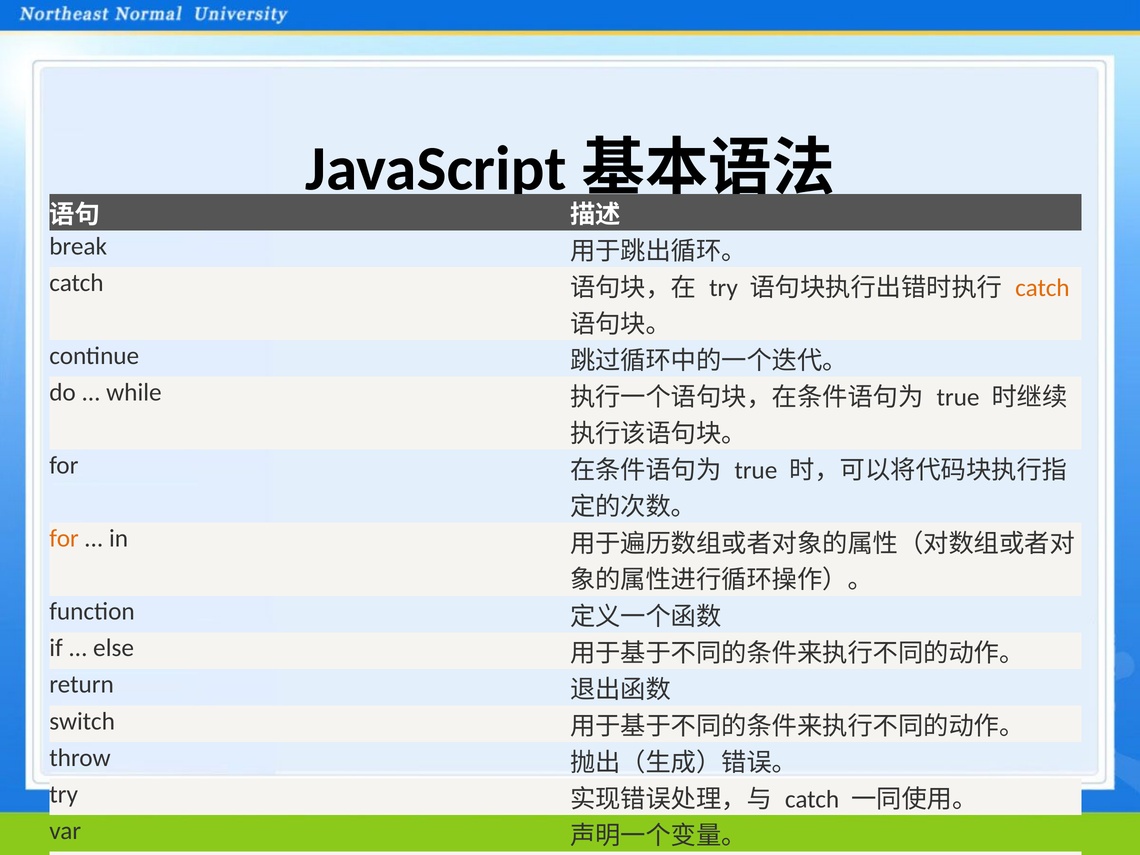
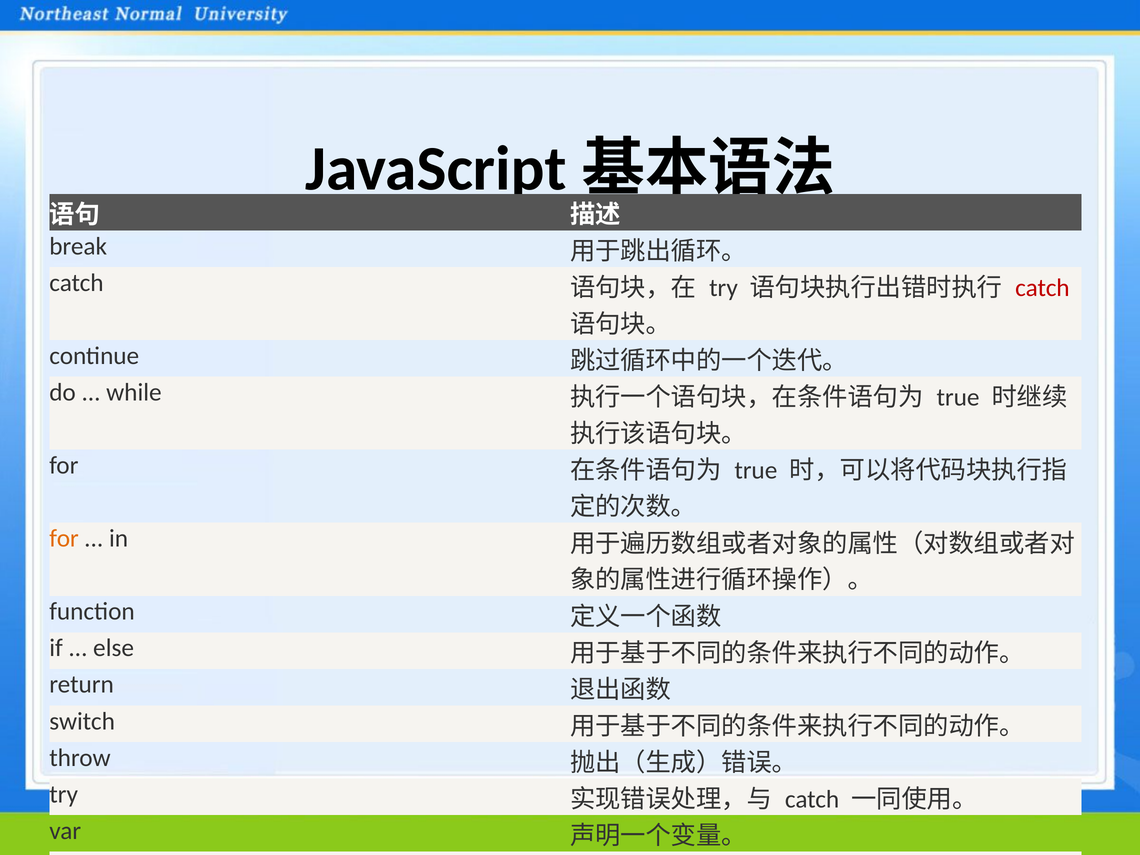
catch at (1042, 288) colour: orange -> red
